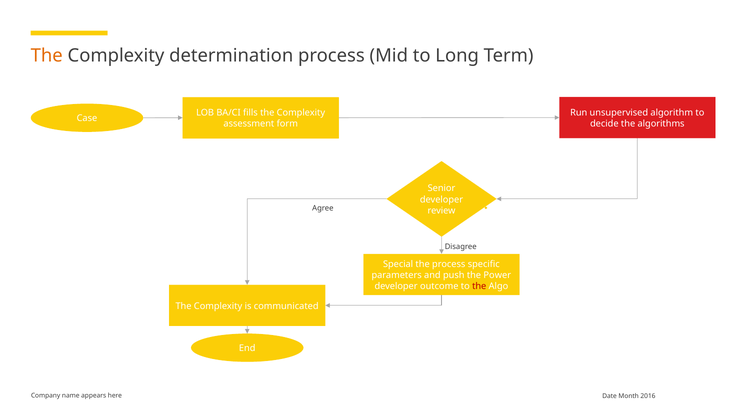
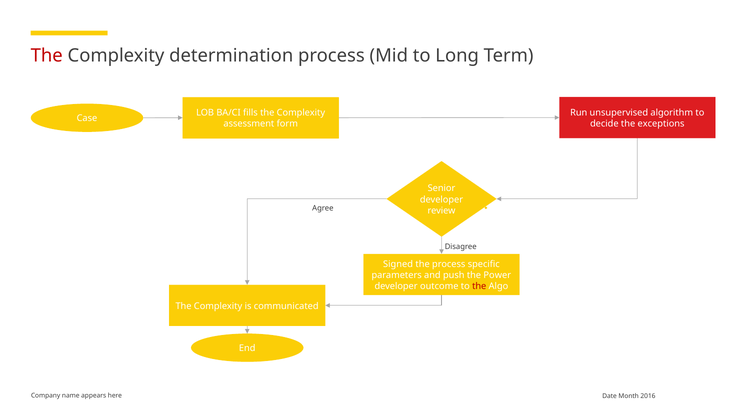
The at (47, 56) colour: orange -> red
algorithms: algorithms -> exceptions
Special: Special -> Signed
